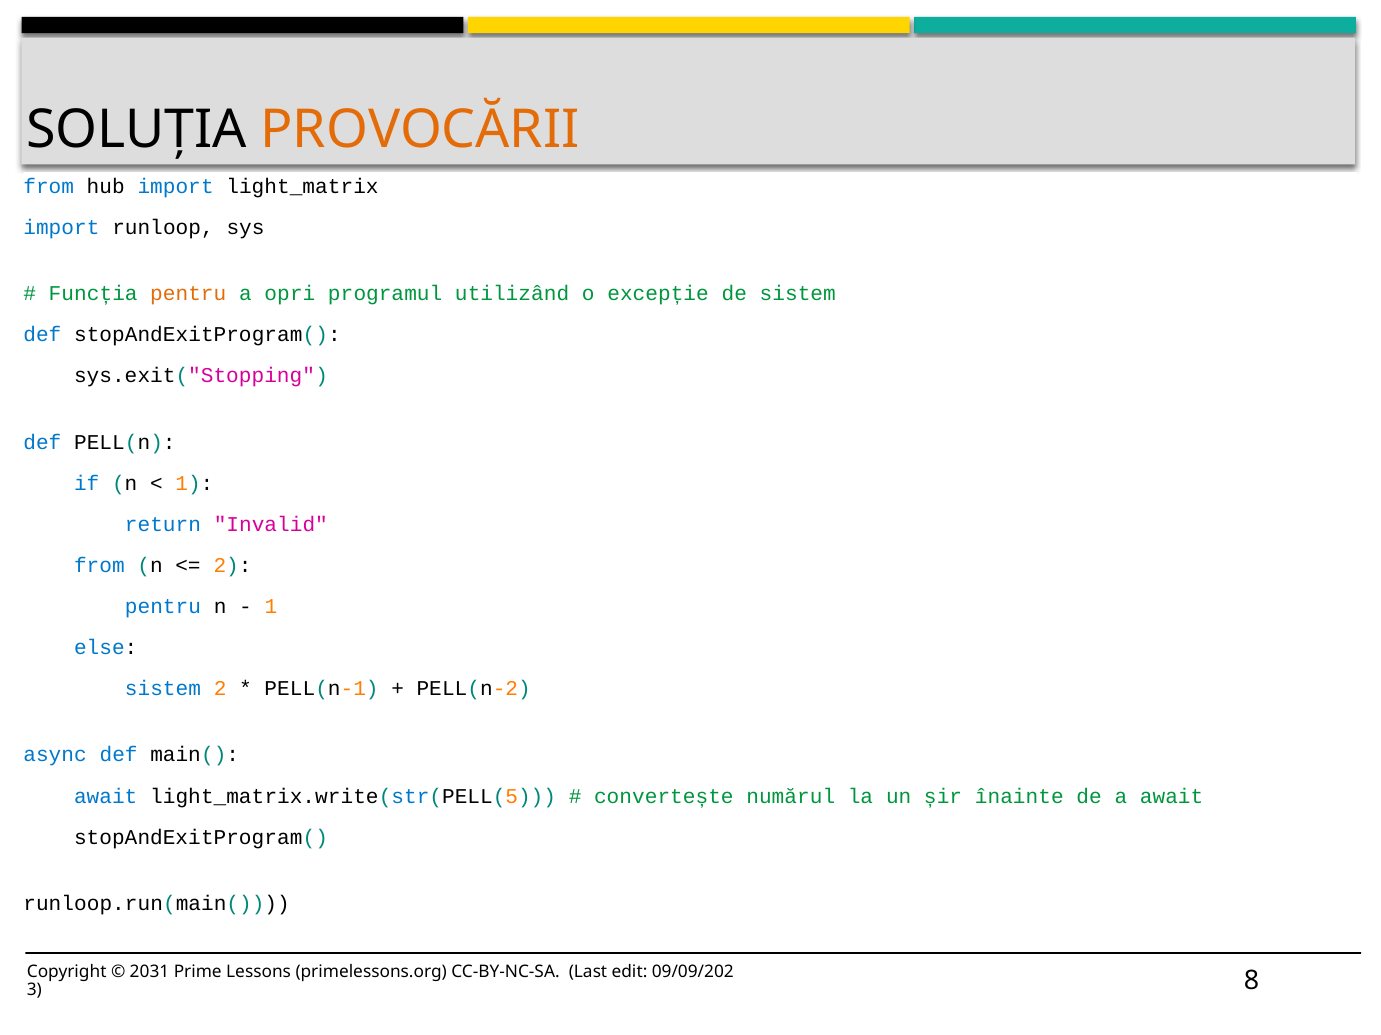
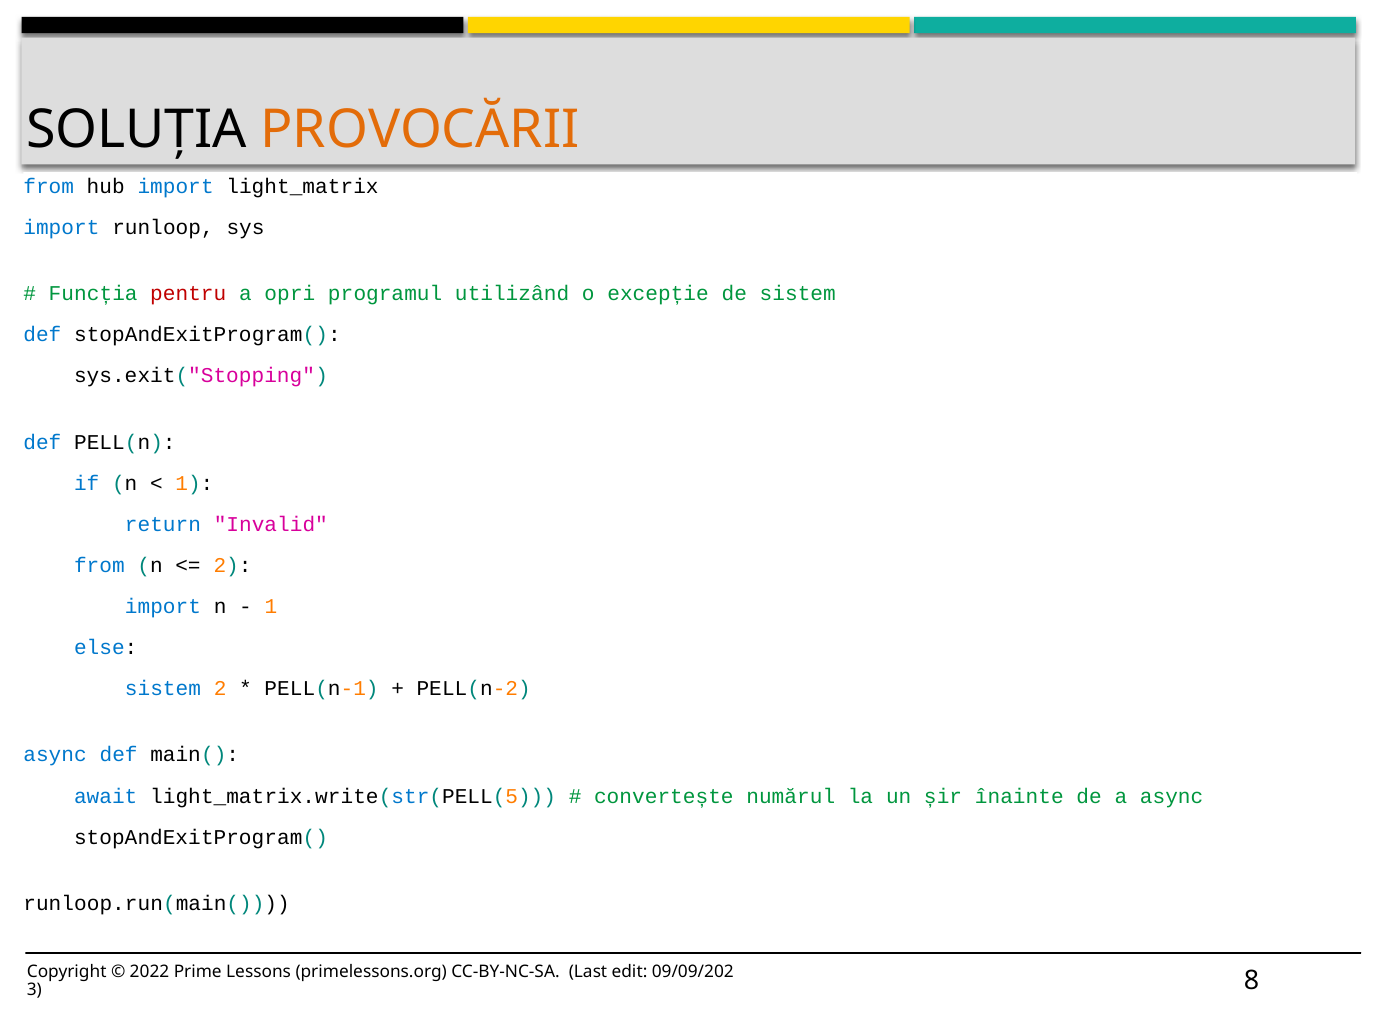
pentru at (188, 294) colour: orange -> red
pentru at (163, 607): pentru -> import
a await: await -> async
2031: 2031 -> 2022
